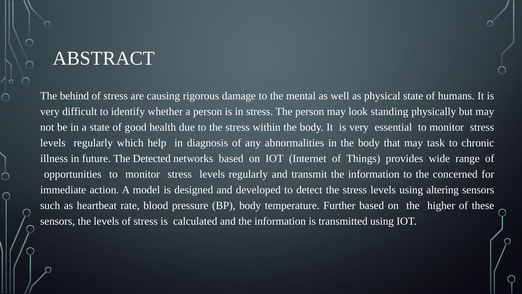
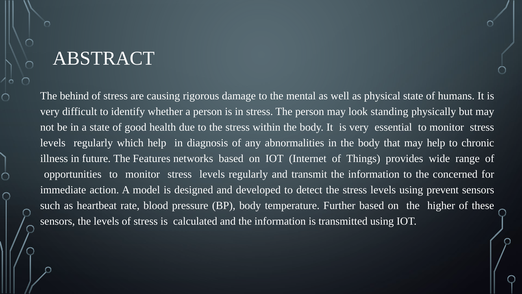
may task: task -> help
Detected: Detected -> Features
altering: altering -> prevent
